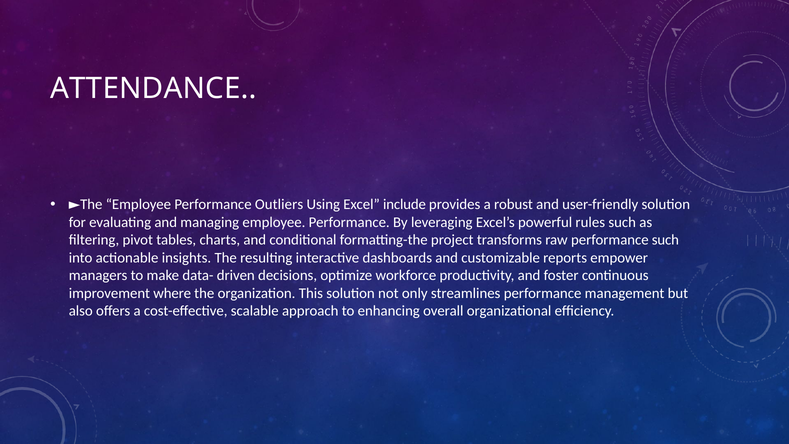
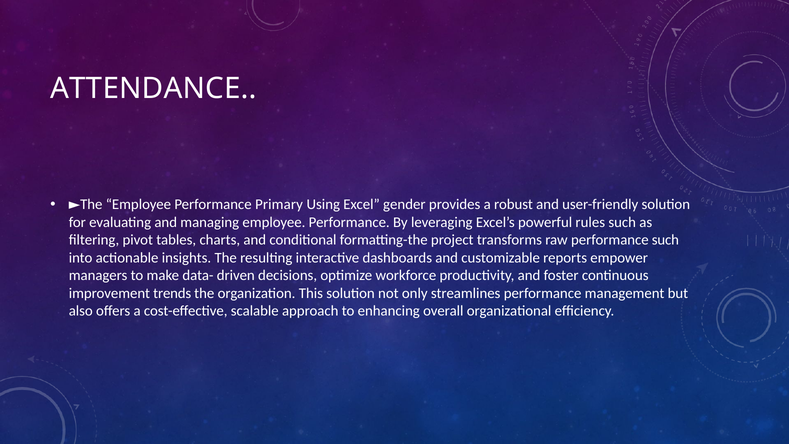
Outliers: Outliers -> Primary
include: include -> gender
where: where -> trends
